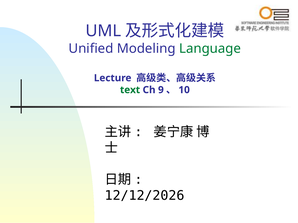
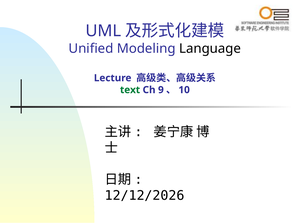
Language colour: green -> black
